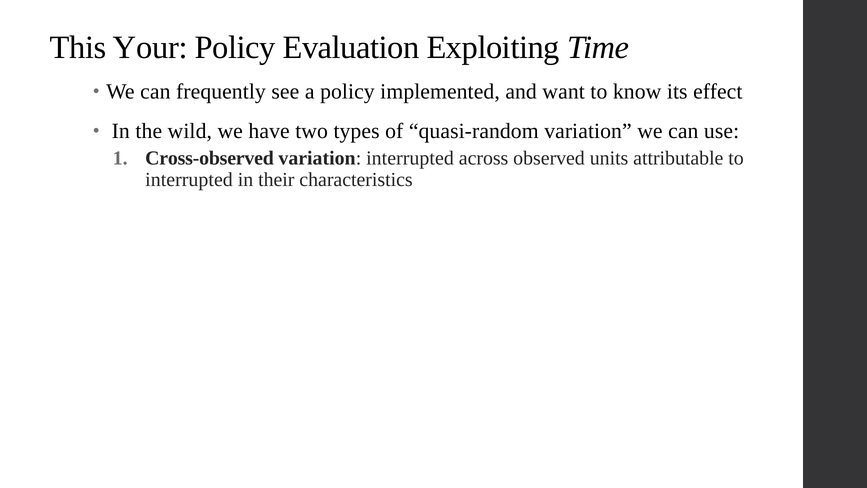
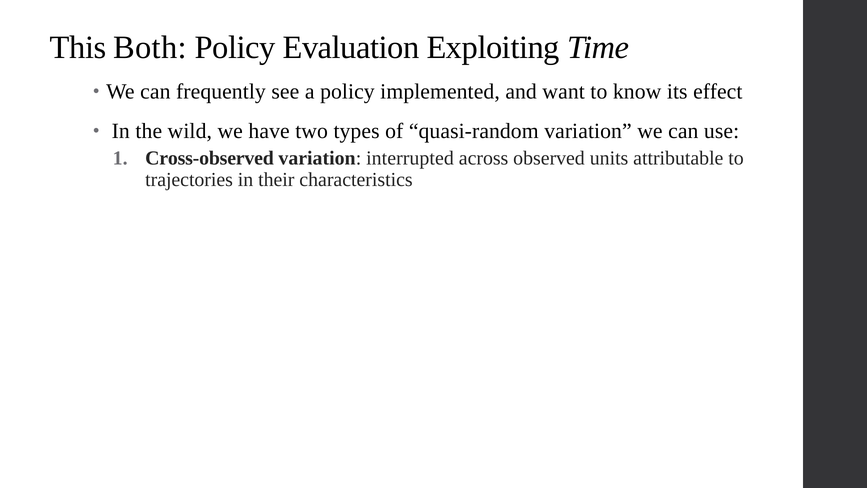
Your: Your -> Both
interrupted at (189, 180): interrupted -> trajectories
